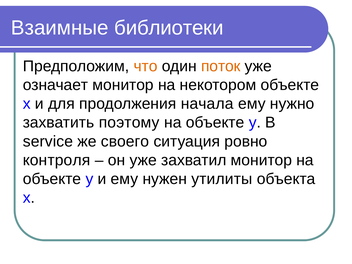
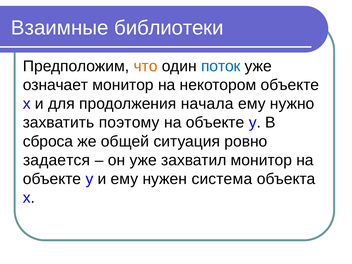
поток colour: orange -> blue
service: service -> сброса
своего: своего -> общей
контроля: контроля -> задается
утилиты: утилиты -> система
